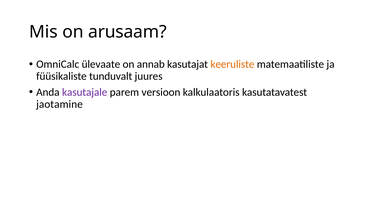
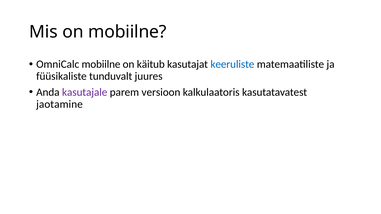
on arusaam: arusaam -> mobiilne
OmniCalc ülevaate: ülevaate -> mobiilne
annab: annab -> käitub
keeruliste colour: orange -> blue
